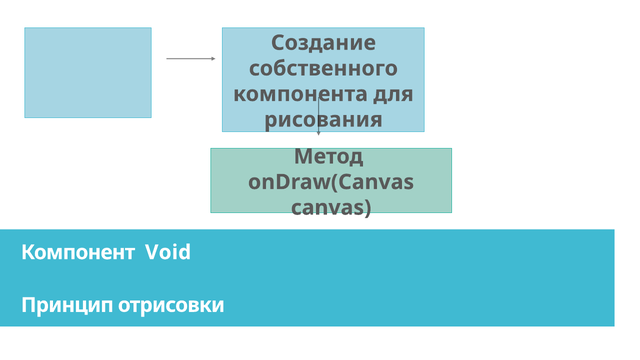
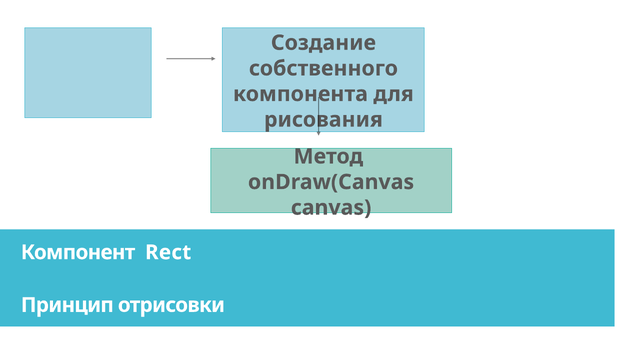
Void: Void -> Rect
